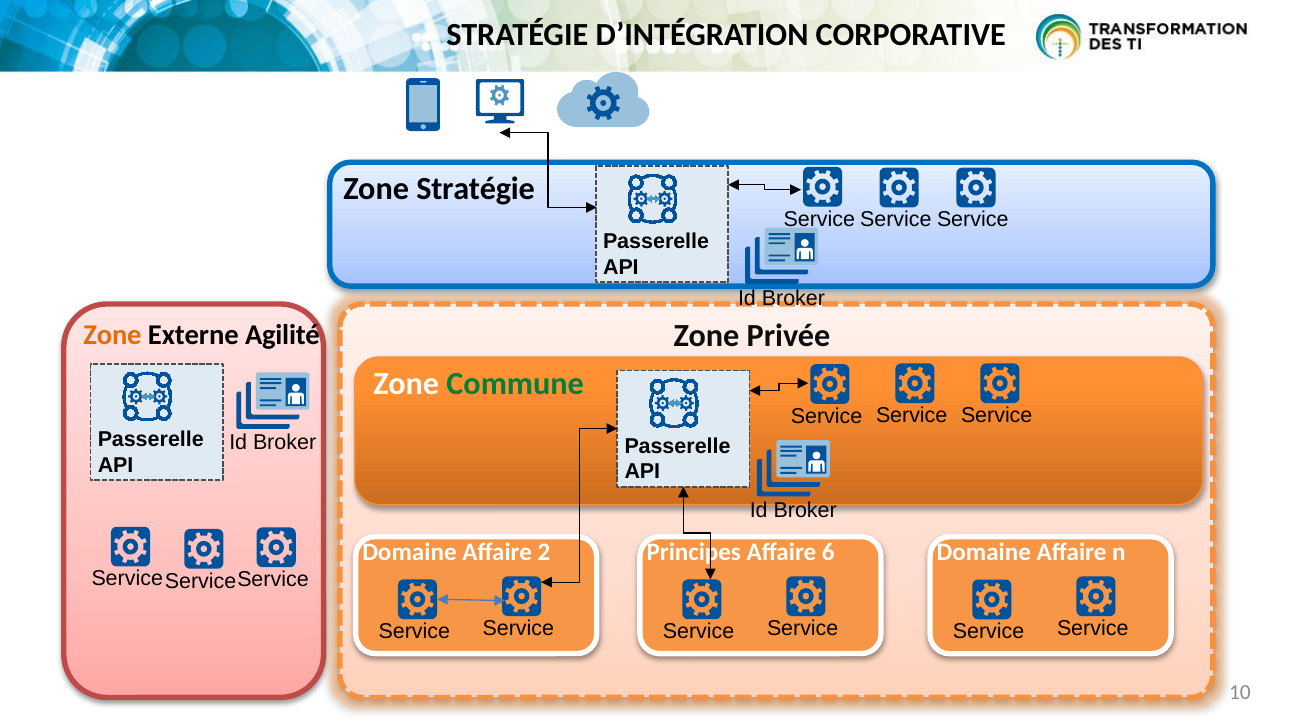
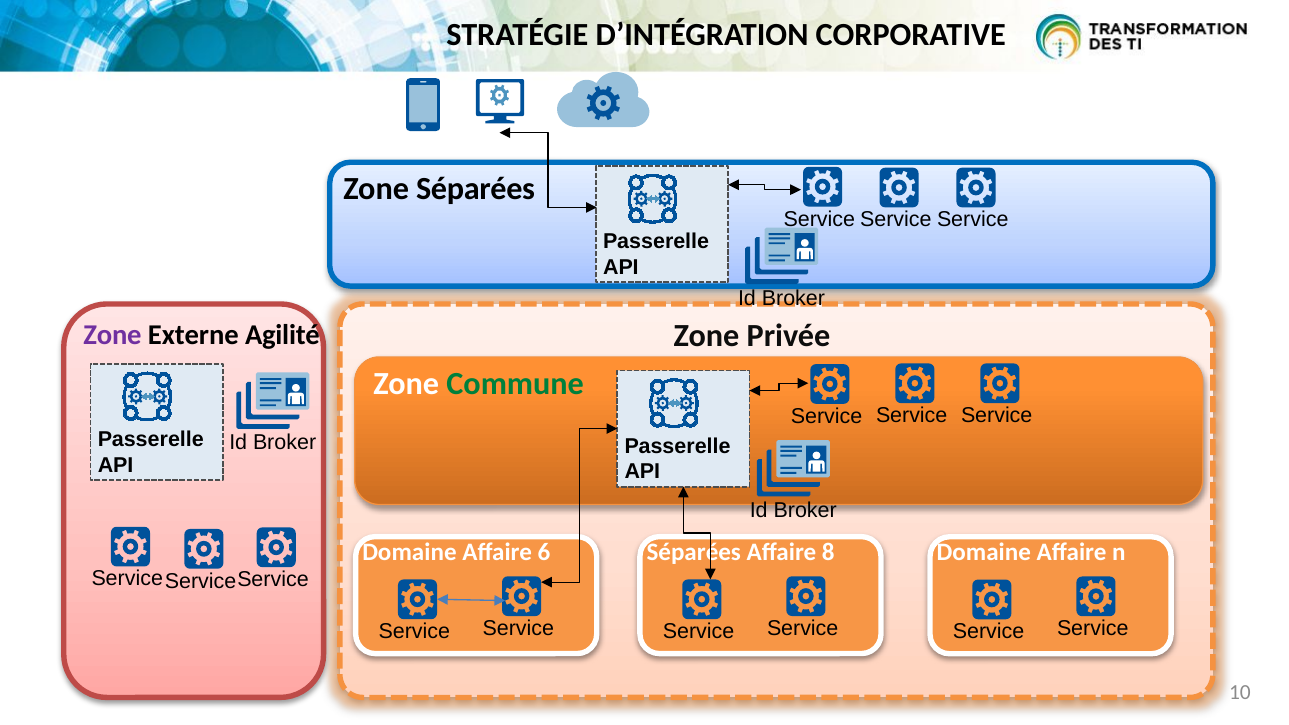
Zone Stratégie: Stratégie -> Séparées
Zone at (112, 335) colour: orange -> purple
2: 2 -> 6
Principes at (694, 552): Principes -> Séparées
6: 6 -> 8
